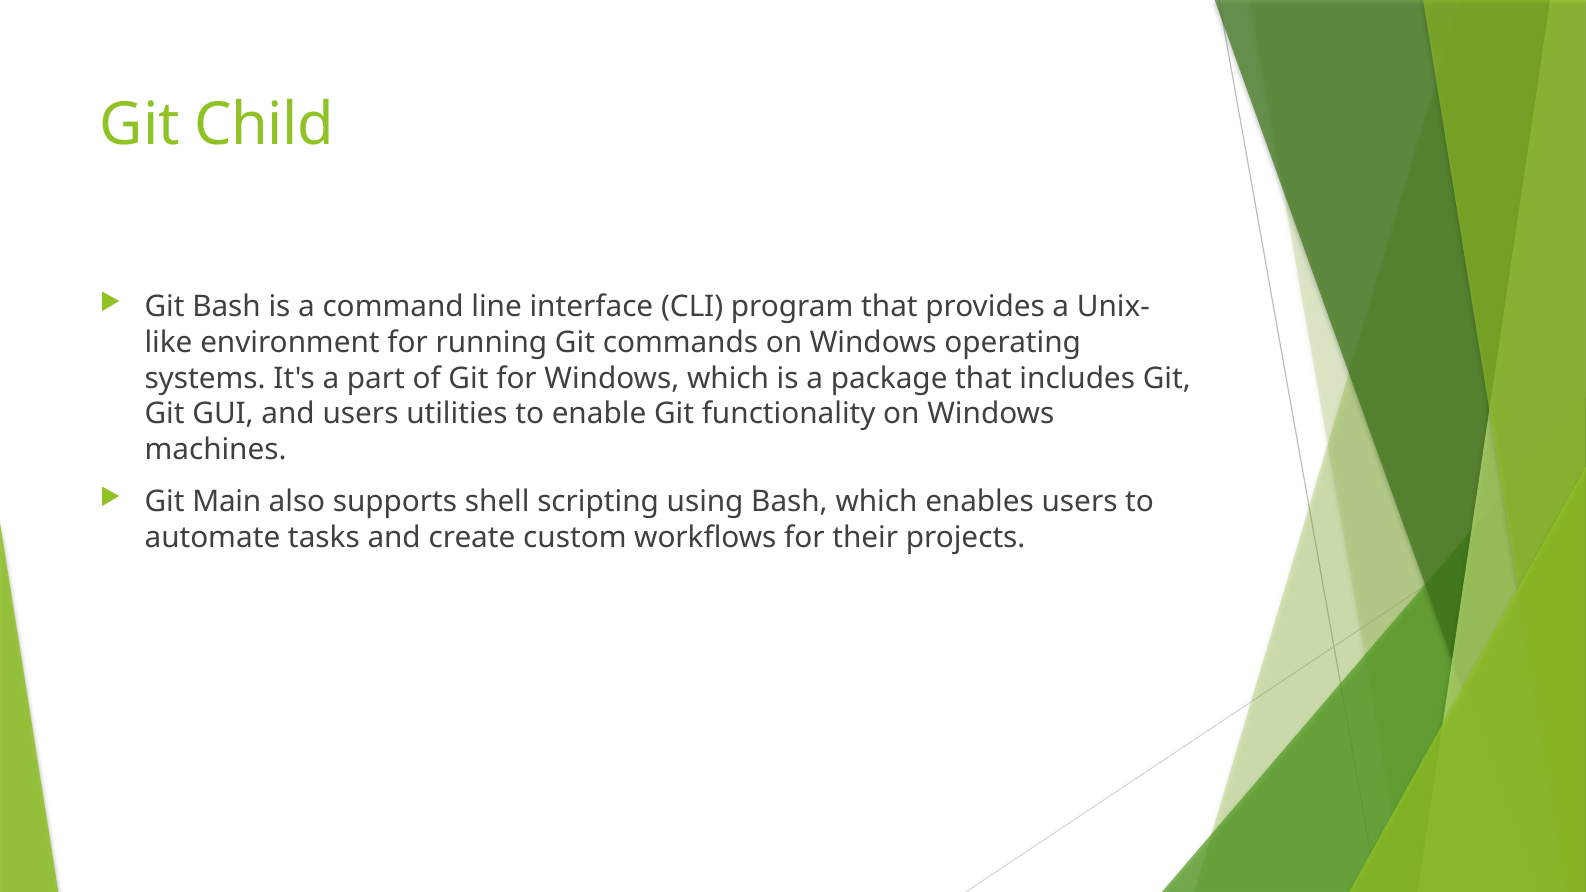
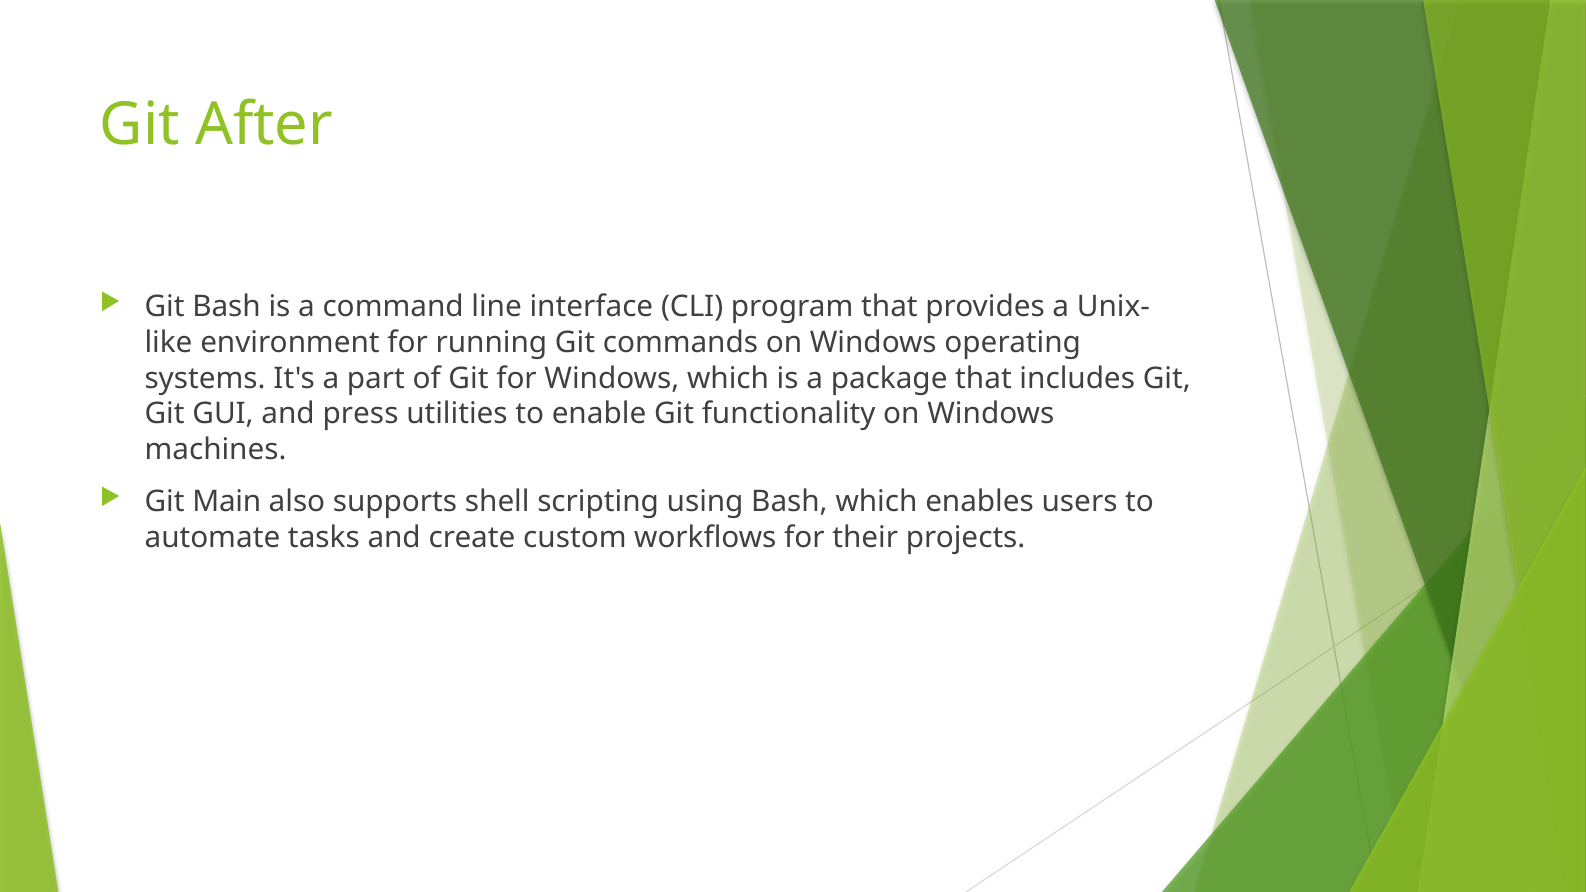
Child: Child -> After
and users: users -> press
